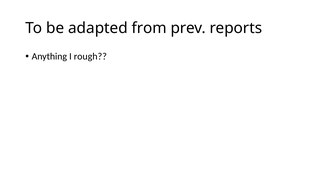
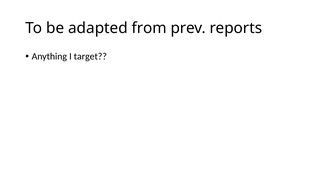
rough: rough -> target
